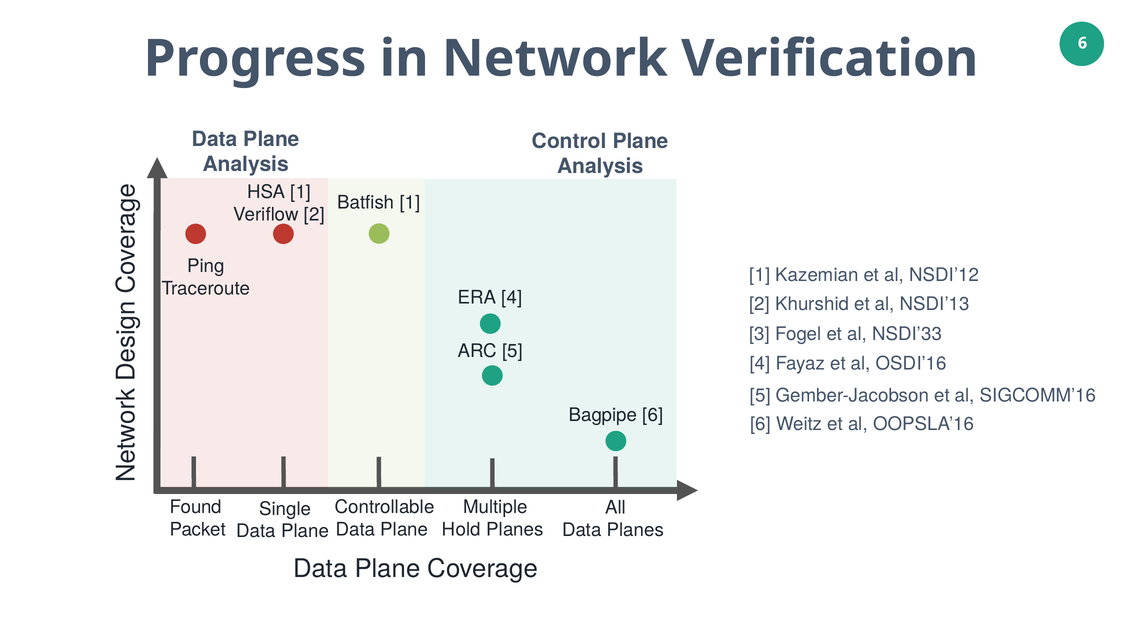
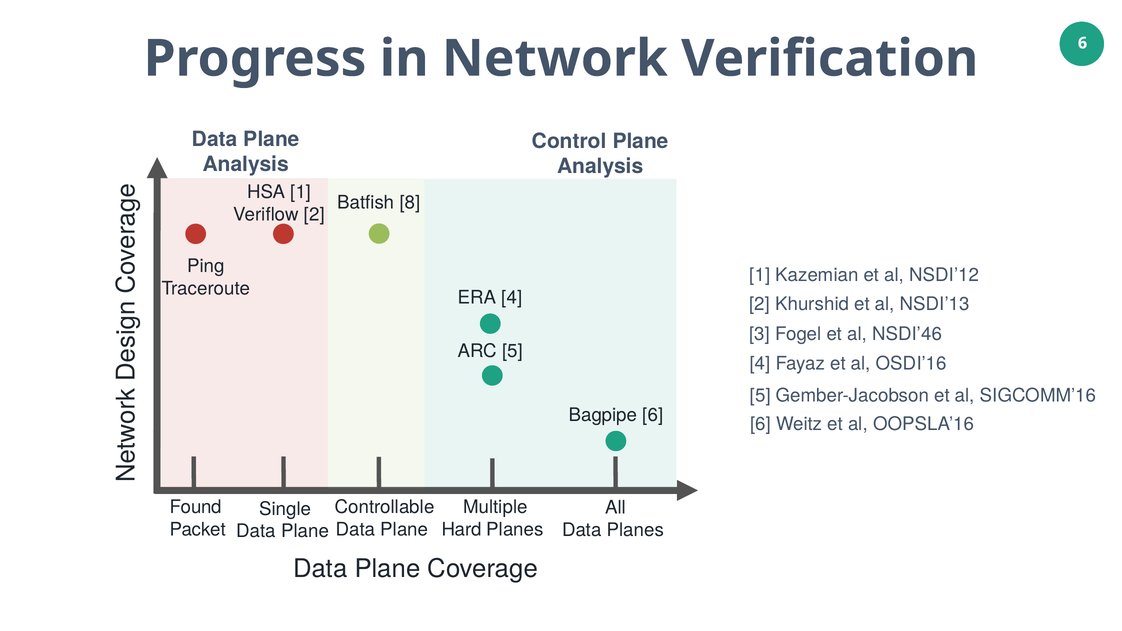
Batfish 1: 1 -> 8
NSDI’33: NSDI’33 -> NSDI’46
Hold: Hold -> Hard
